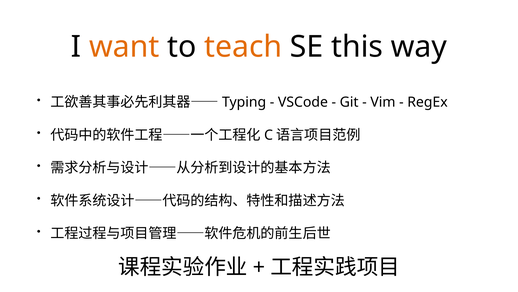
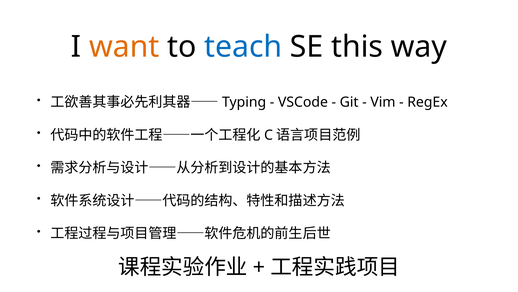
teach colour: orange -> blue
